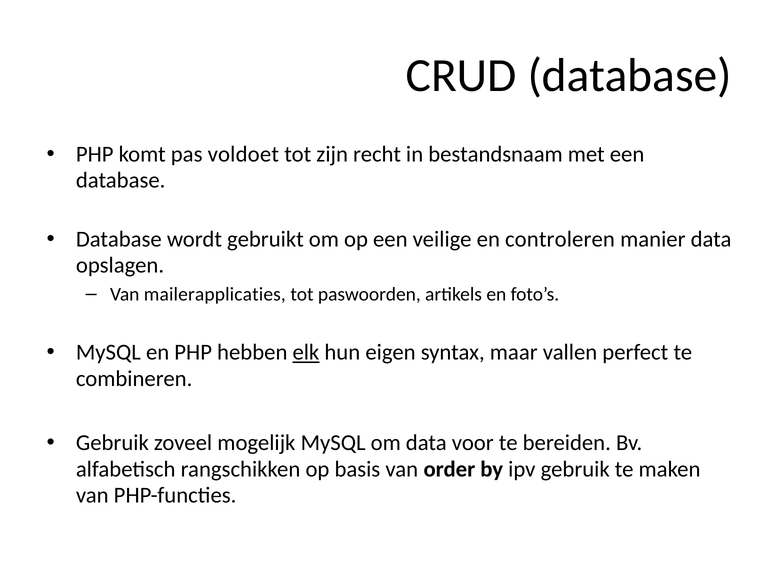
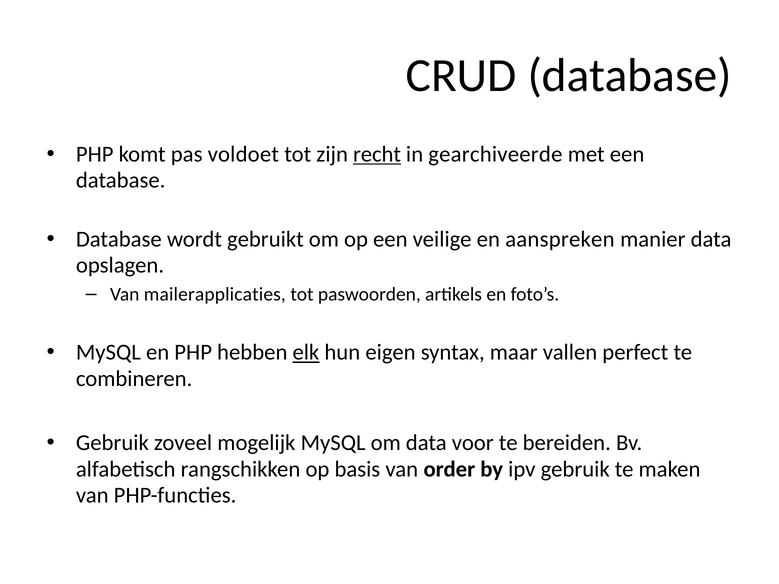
recht underline: none -> present
bestandsnaam: bestandsnaam -> gearchiveerde
controleren: controleren -> aanspreken
